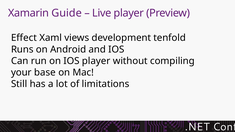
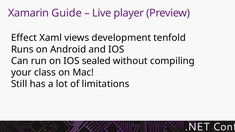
IOS player: player -> sealed
base: base -> class
